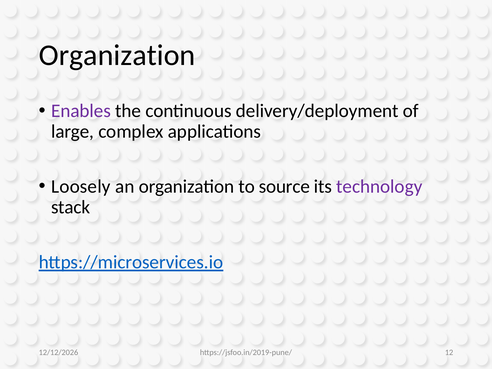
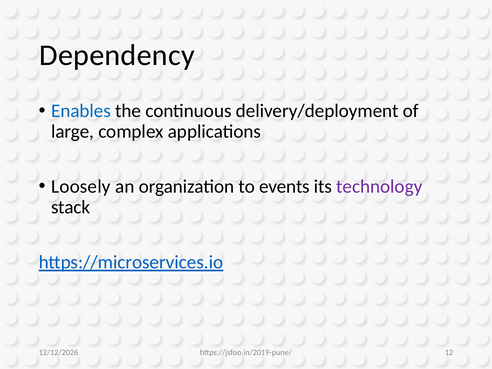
Organization at (117, 55): Organization -> Dependency
Enables colour: purple -> blue
source: source -> events
